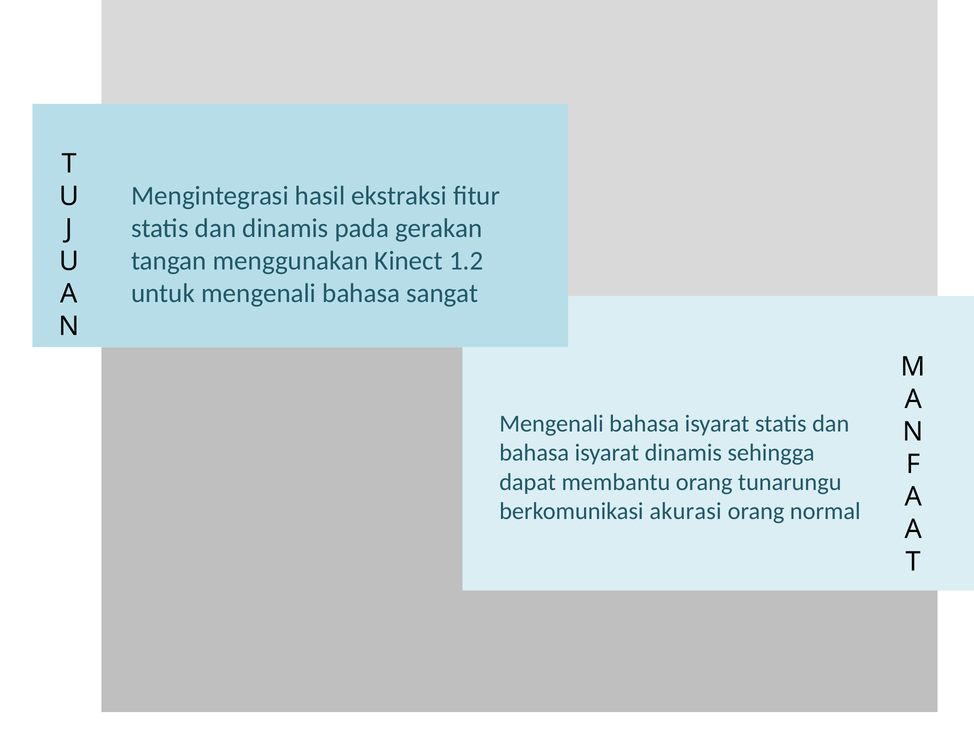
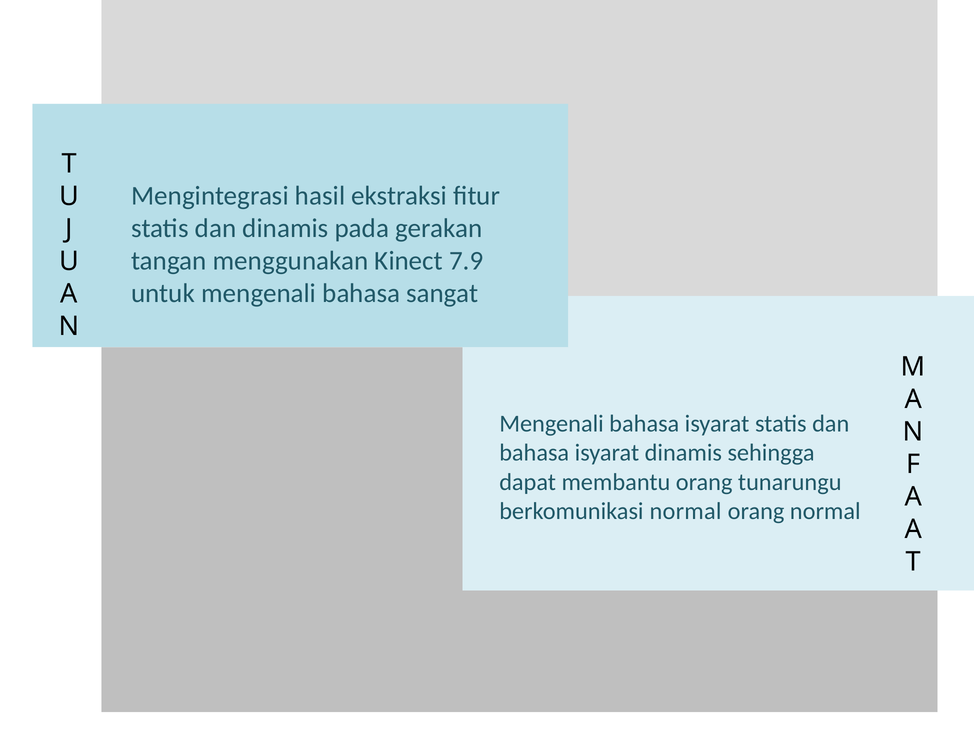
1.2: 1.2 -> 7.9
berkomunikasi akurasi: akurasi -> normal
